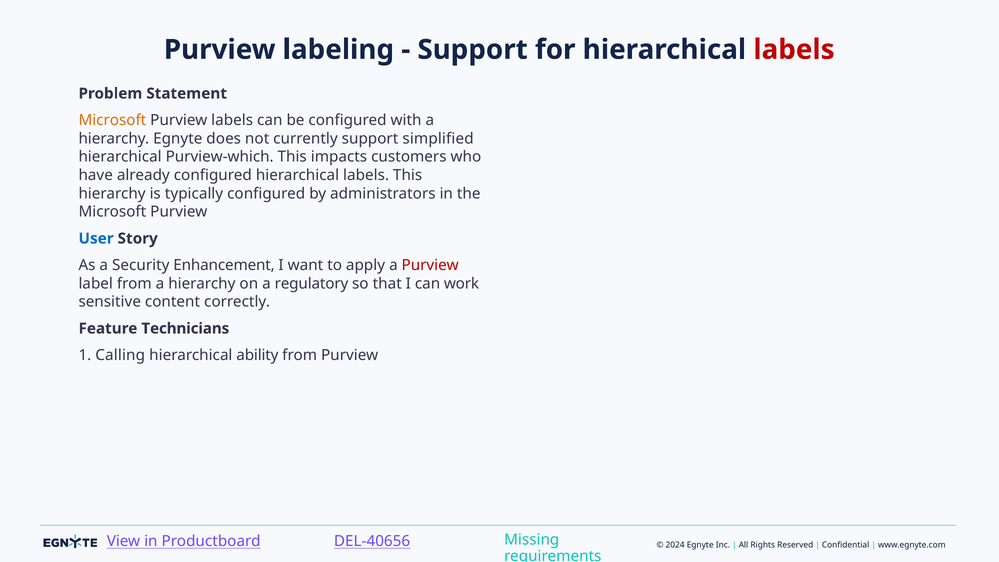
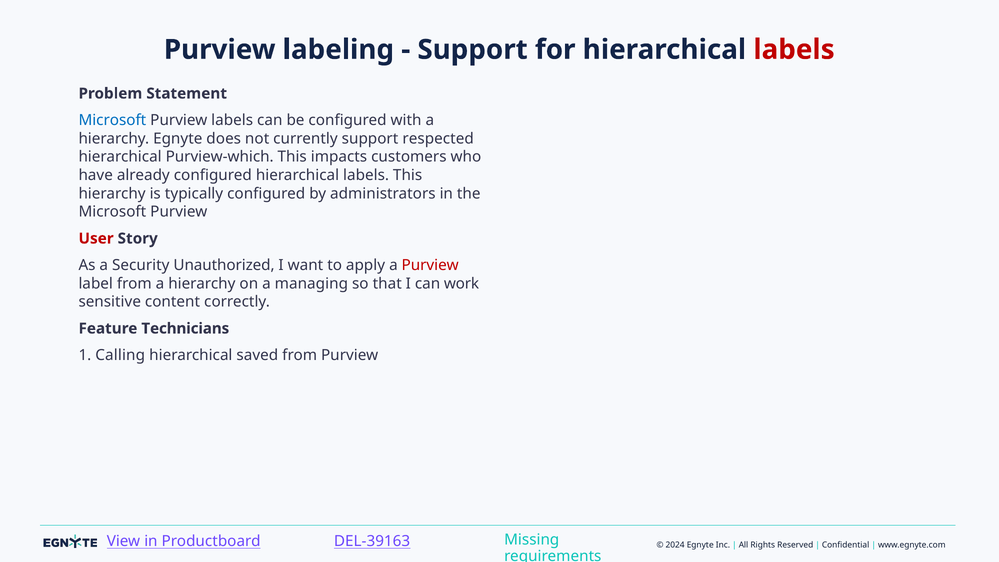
Microsoft at (112, 120) colour: orange -> blue
simplified: simplified -> respected
User colour: blue -> red
Enhancement: Enhancement -> Unauthorized
regulatory: regulatory -> managing
ability: ability -> saved
DEL-40656: DEL-40656 -> DEL-39163
